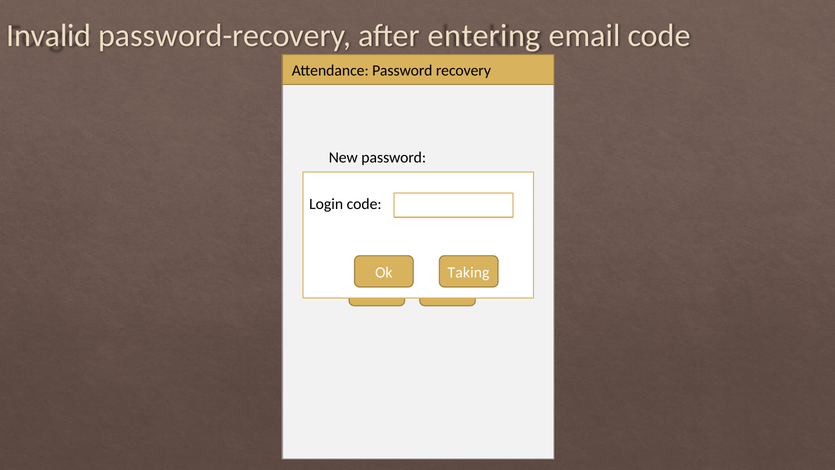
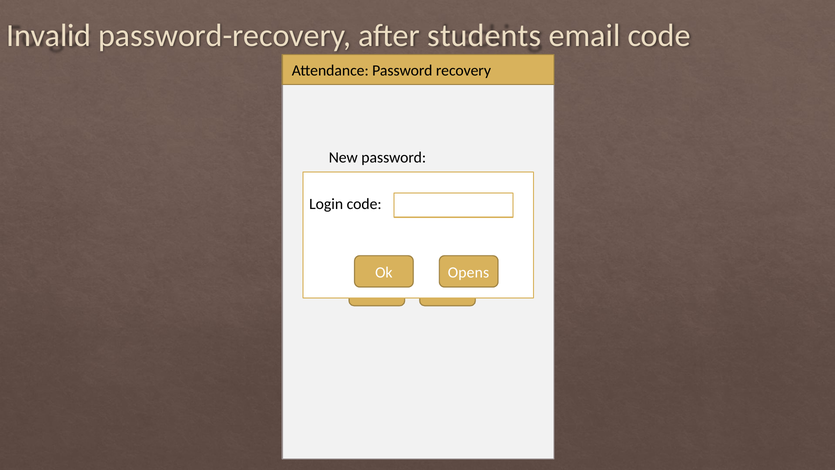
entering: entering -> students
Taking: Taking -> Opens
